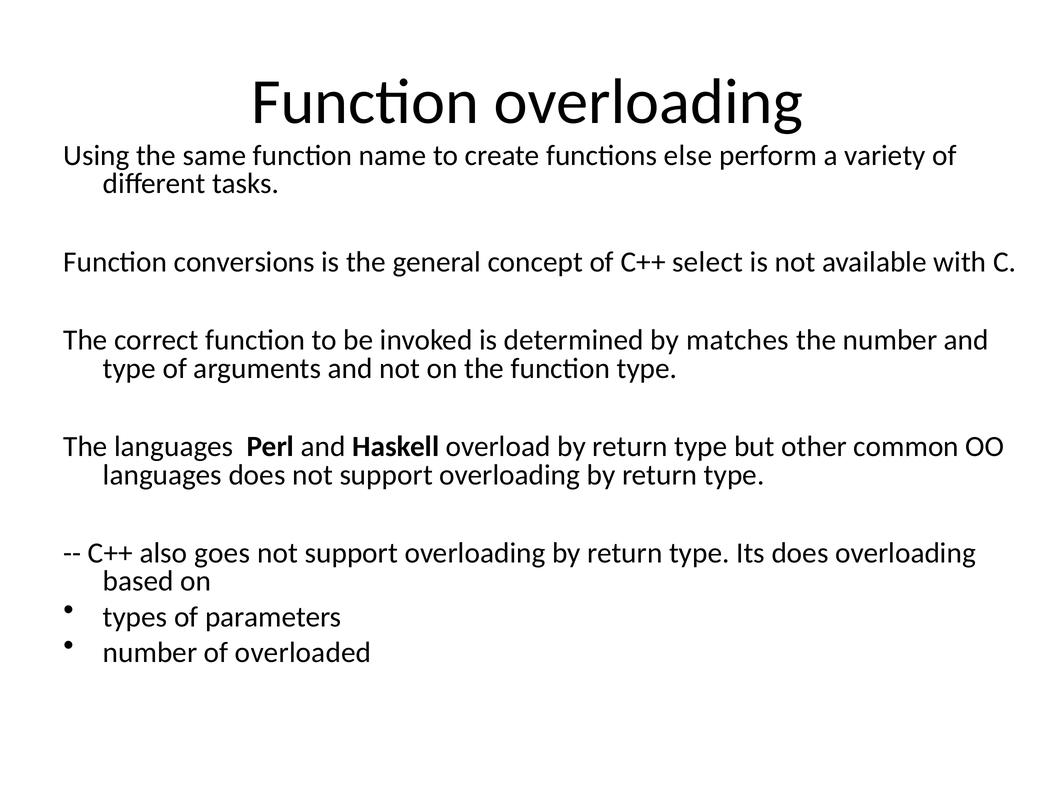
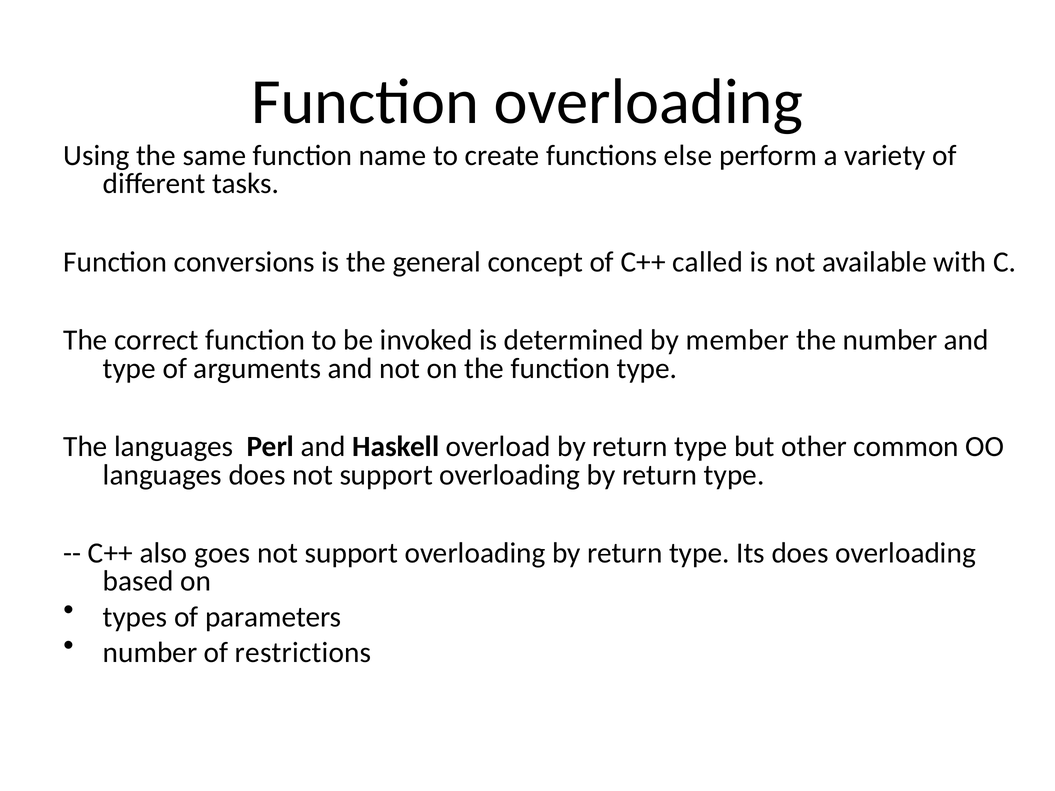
select: select -> called
matches: matches -> member
overloaded: overloaded -> restrictions
